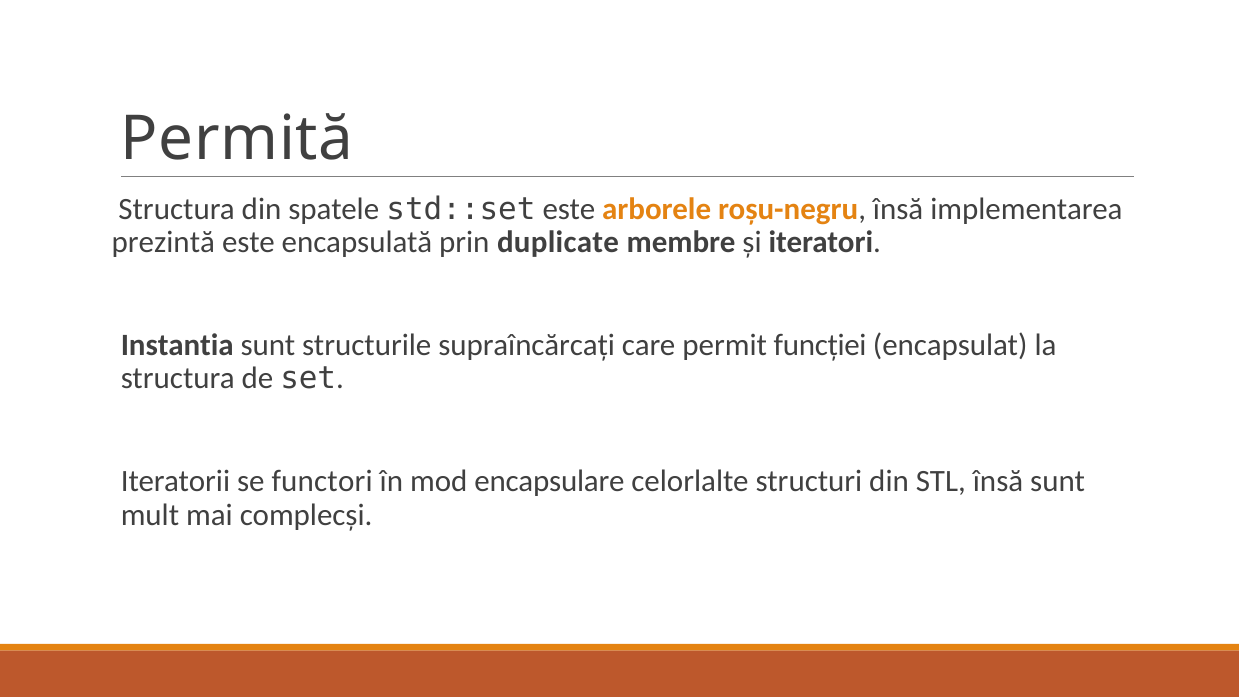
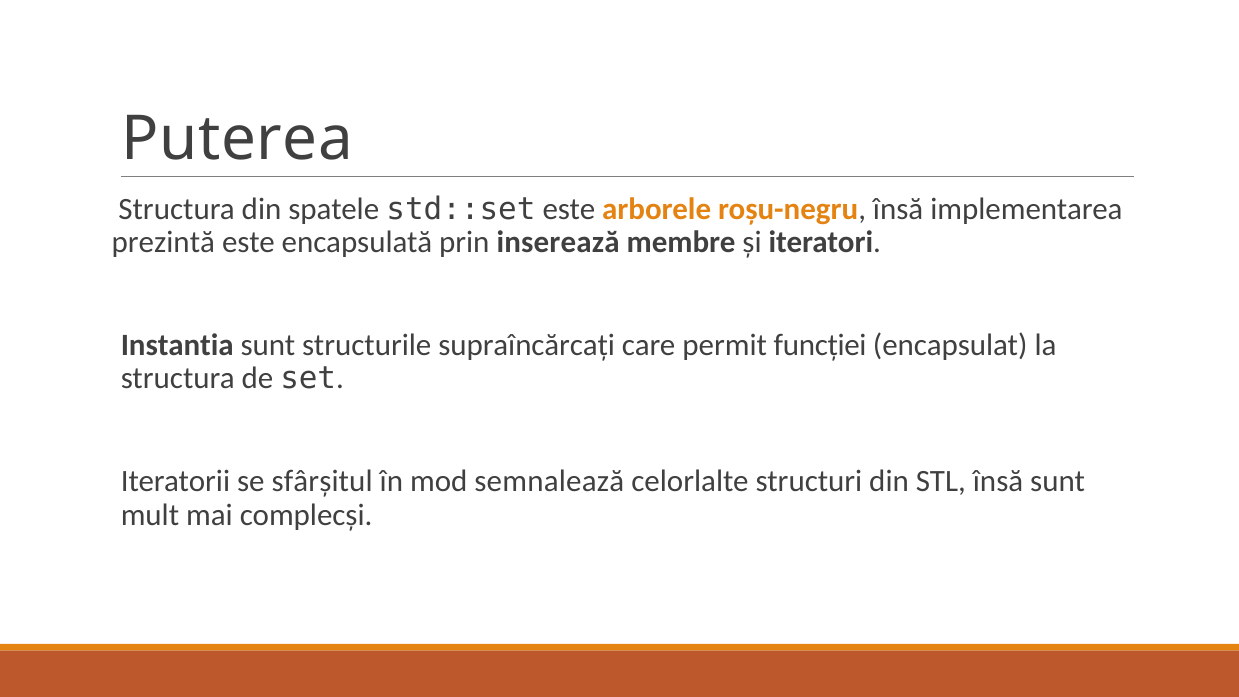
Permită: Permită -> Puterea
duplicate: duplicate -> inserează
functori: functori -> sfârșitul
encapsulare: encapsulare -> semnalează
